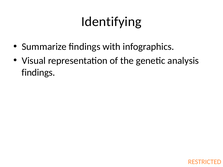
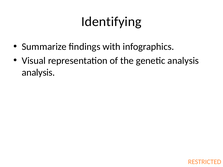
findings at (38, 73): findings -> analysis
